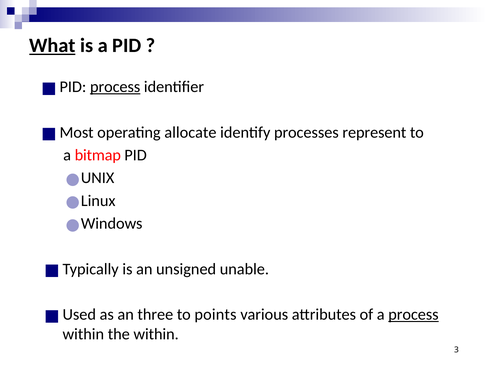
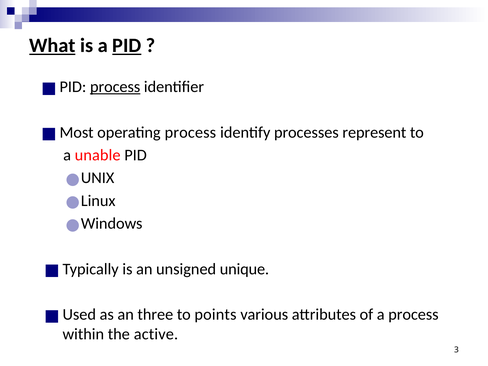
PID at (127, 46) underline: none -> present
operating allocate: allocate -> process
bitmap: bitmap -> unable
unable: unable -> unique
process at (413, 315) underline: present -> none
the within: within -> active
